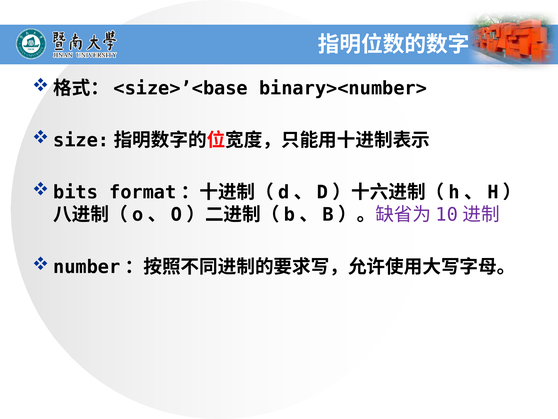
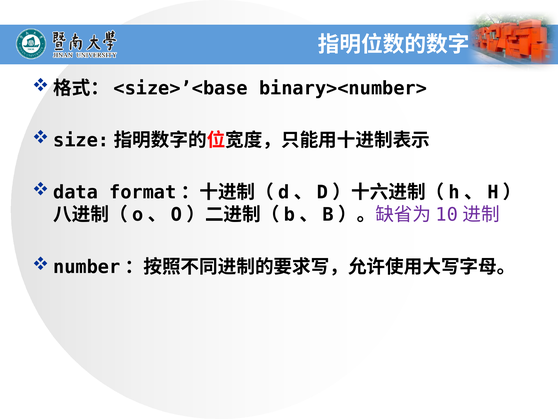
bits: bits -> data
